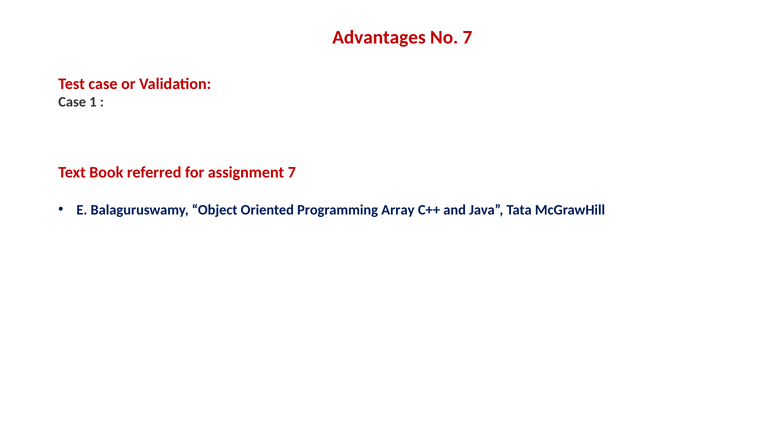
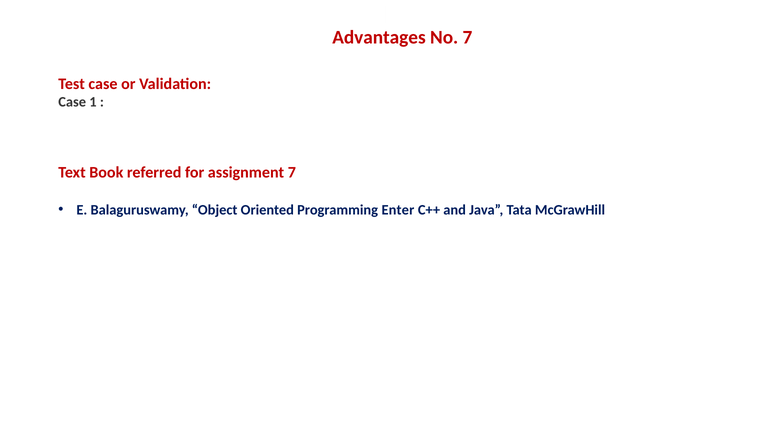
Array: Array -> Enter
